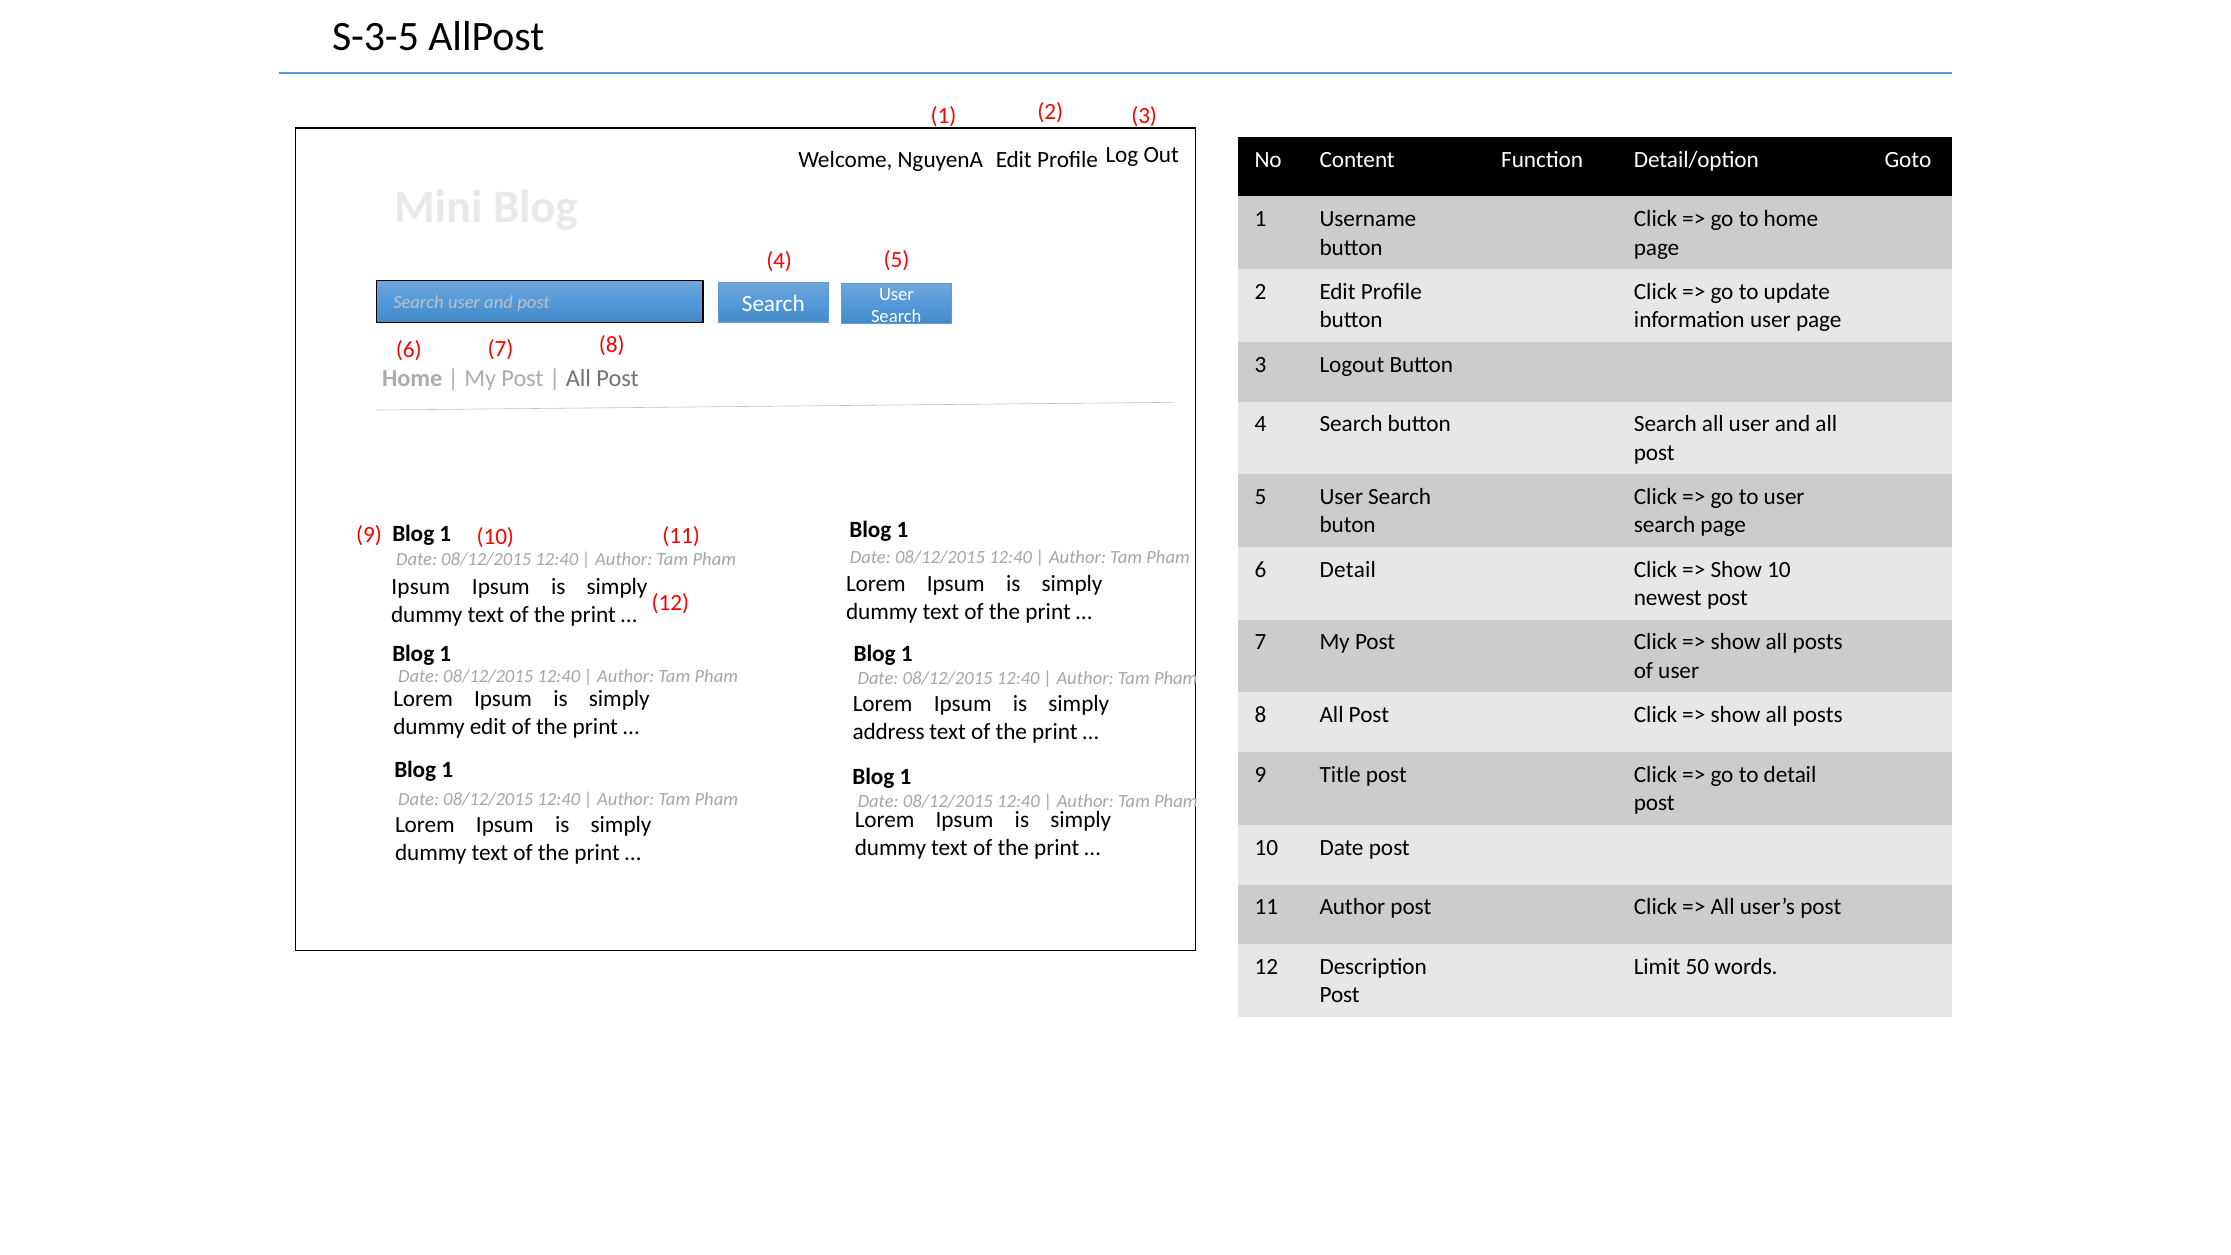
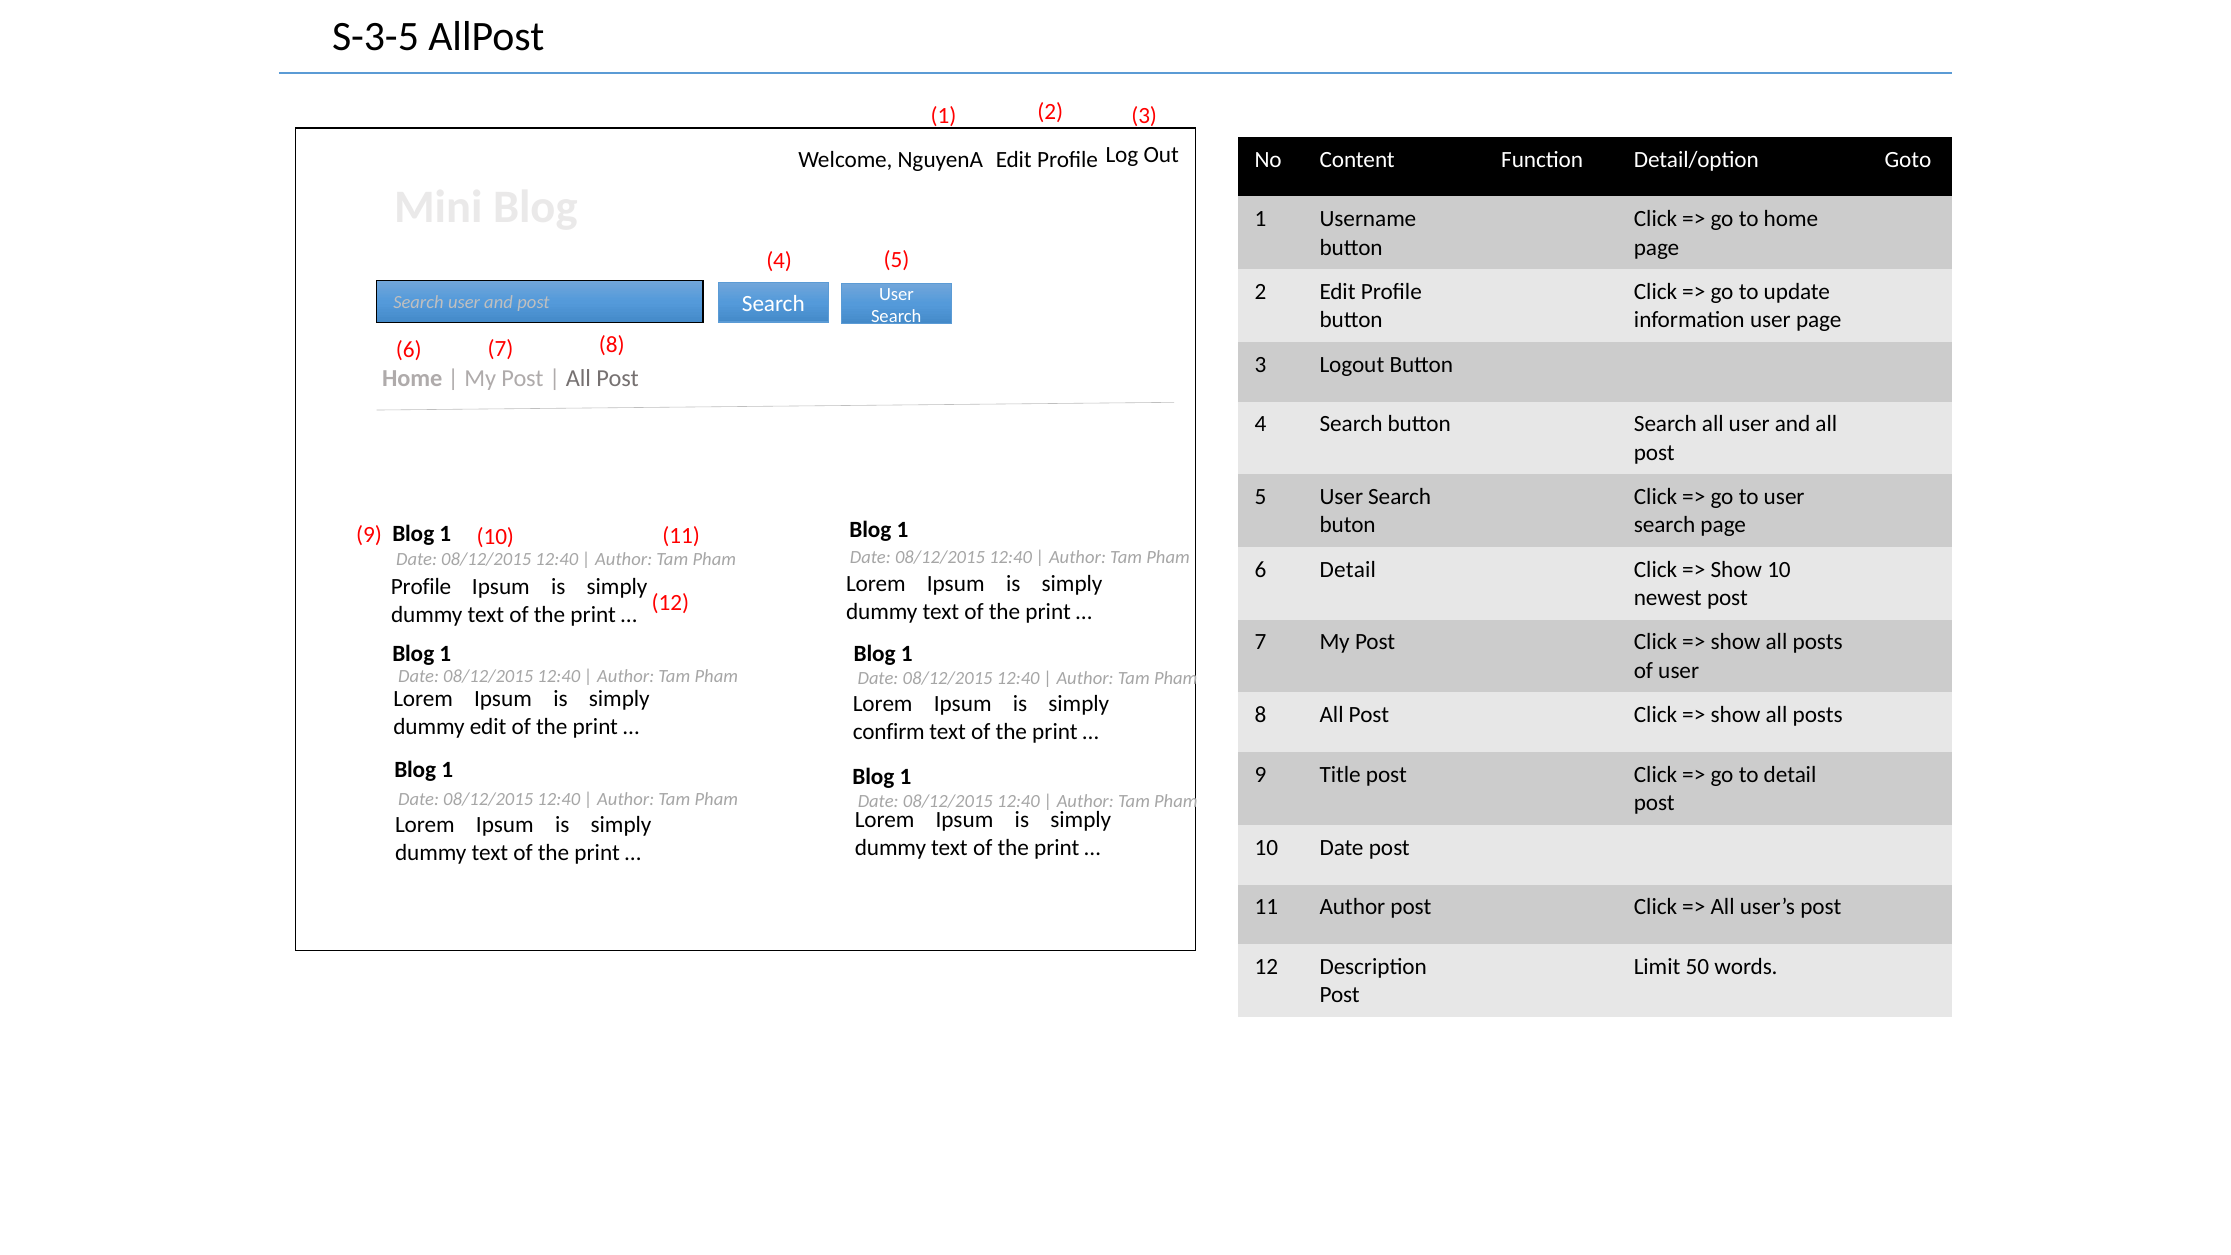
Ipsum at (421, 586): Ipsum -> Profile
address: address -> confirm
